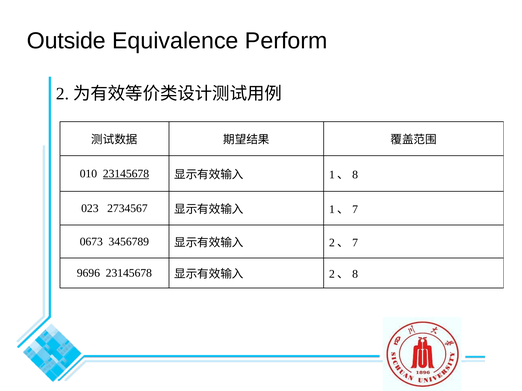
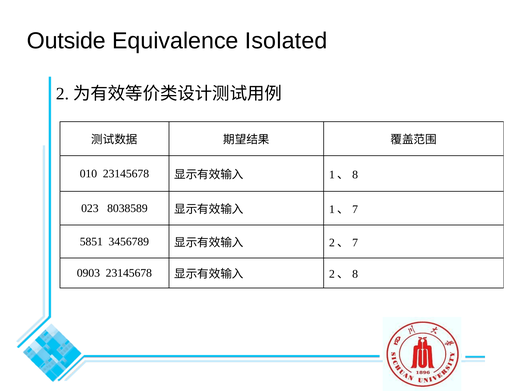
Perform: Perform -> Isolated
23145678 at (126, 174) underline: present -> none
2734567: 2734567 -> 8038589
0673: 0673 -> 5851
9696: 9696 -> 0903
